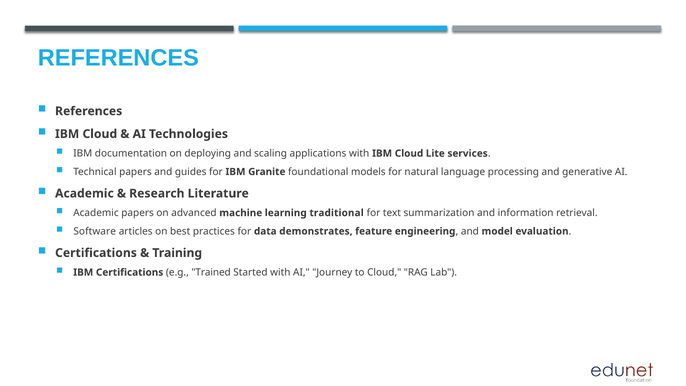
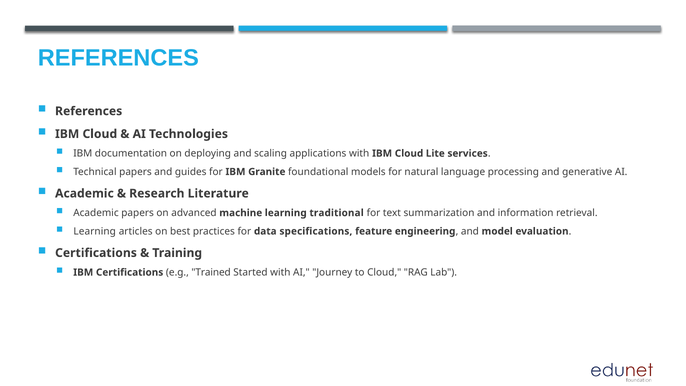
Software at (95, 231): Software -> Learning
demonstrates: demonstrates -> specifications
